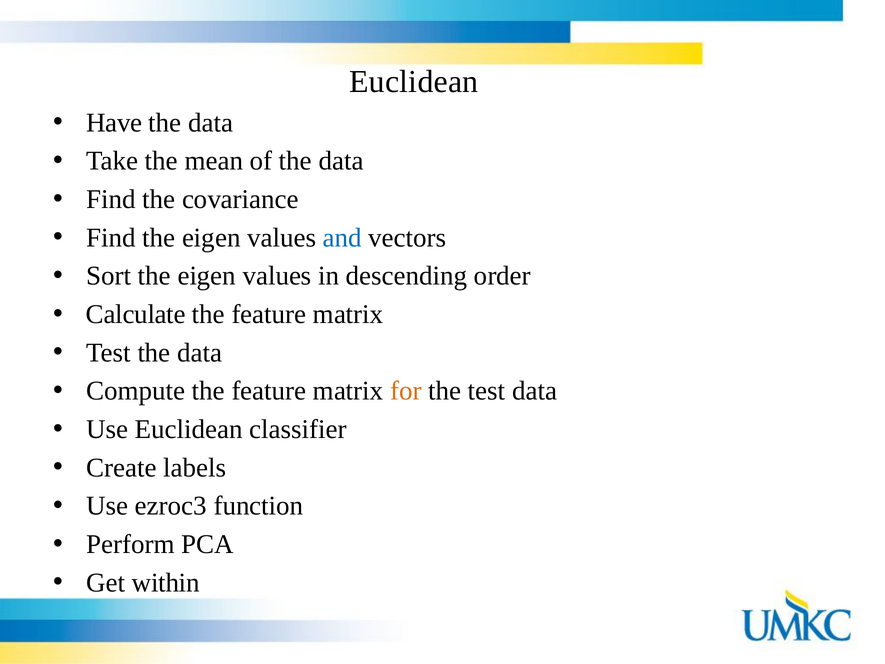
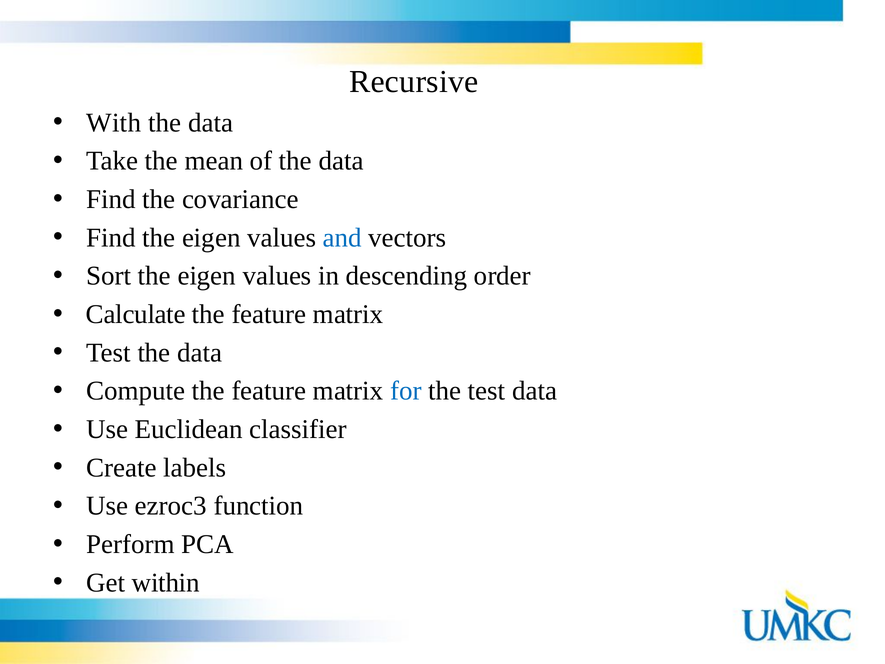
Euclidean at (414, 82): Euclidean -> Recursive
Have: Have -> With
for colour: orange -> blue
